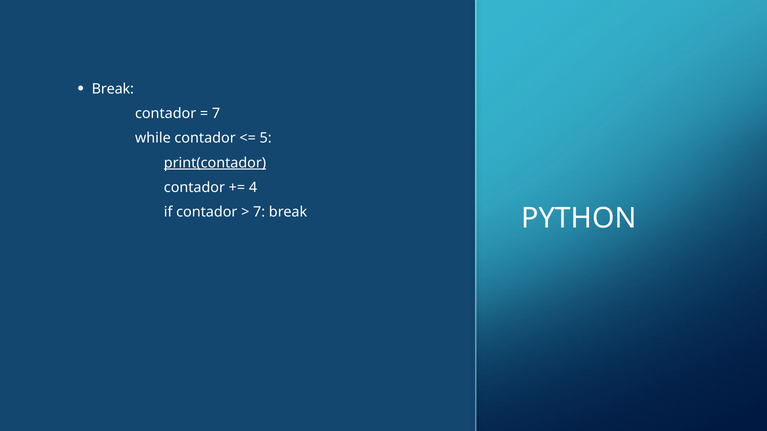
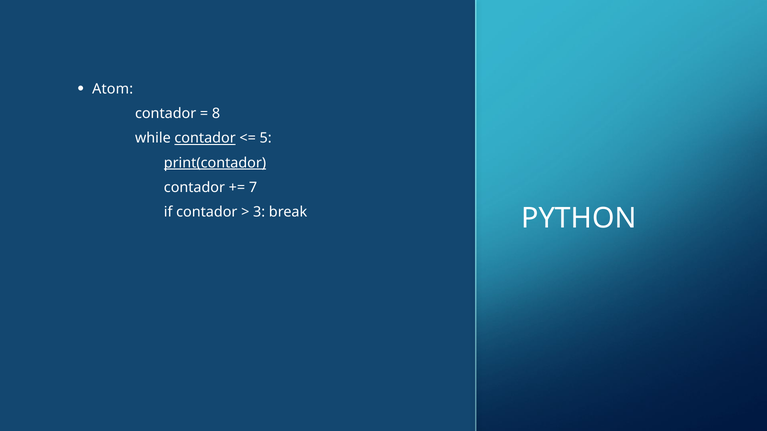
Break at (113, 89): Break -> Atom
7 at (216, 114): 7 -> 8
contador at (205, 138) underline: none -> present
4: 4 -> 7
7 at (259, 212): 7 -> 3
